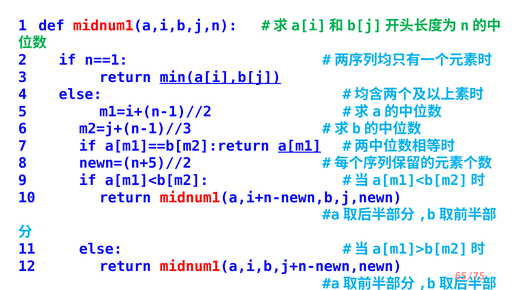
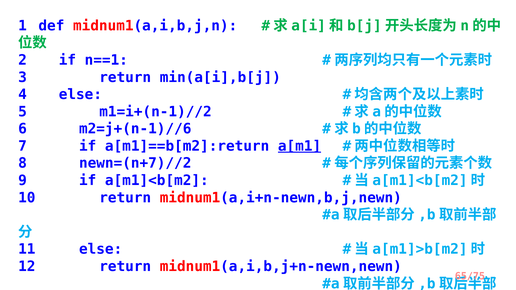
min(a[i],b[j underline: present -> none
m2=j+(n-1)//3: m2=j+(n-1)//3 -> m2=j+(n-1)//6
newn=(n+5)//2: newn=(n+5)//2 -> newn=(n+7)//2
